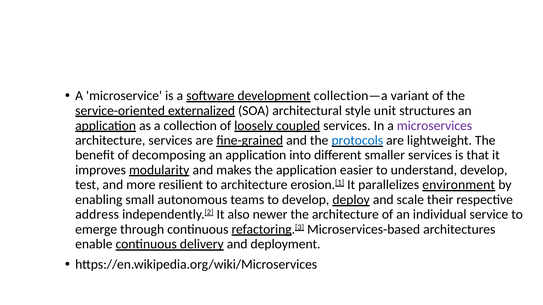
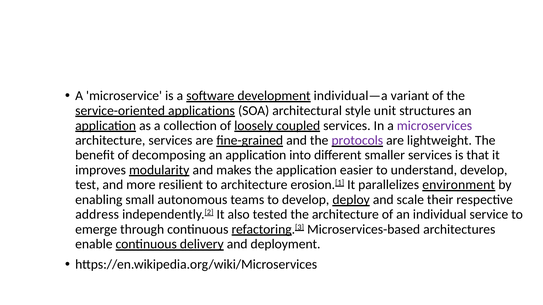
collection—a: collection—a -> individual—a
externalized: externalized -> applications
protocols colour: blue -> purple
newer: newer -> tested
